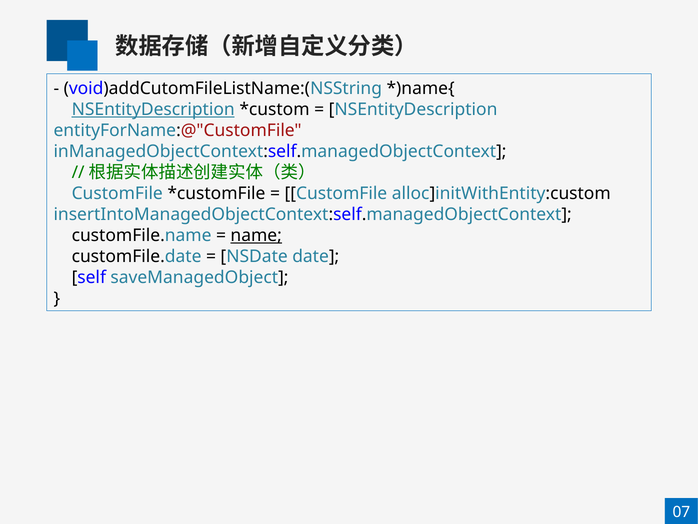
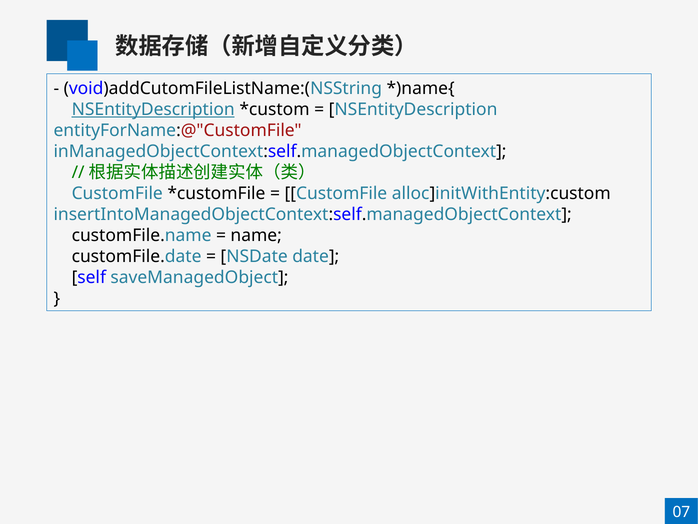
name underline: present -> none
